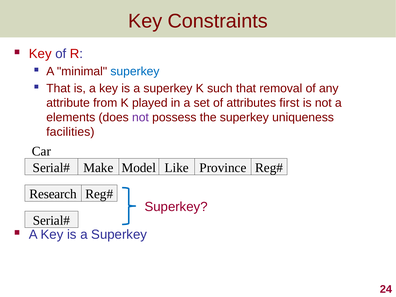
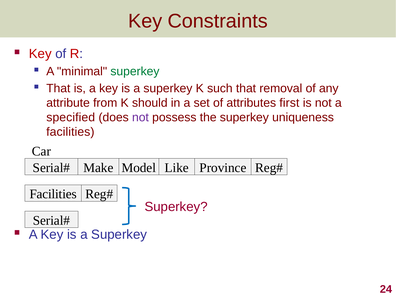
superkey at (135, 71) colour: blue -> green
played: played -> should
elements: elements -> specified
Research at (53, 194): Research -> Facilities
